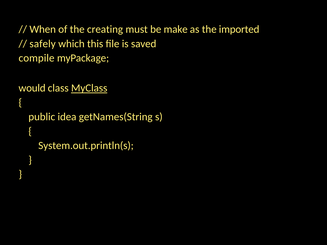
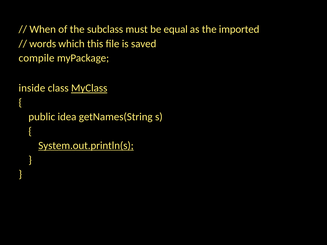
creating: creating -> subclass
make: make -> equal
safely: safely -> words
would: would -> inside
System.out.println(s underline: none -> present
